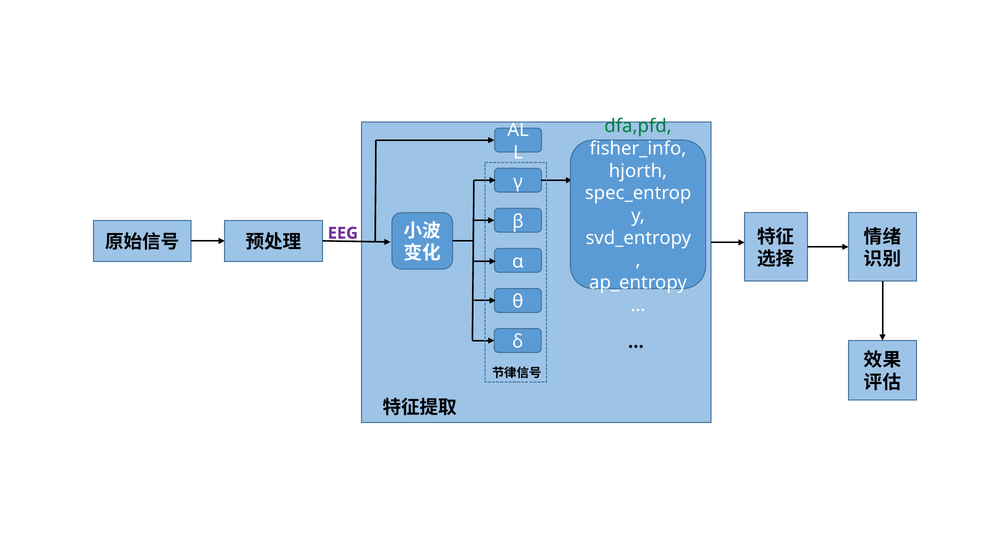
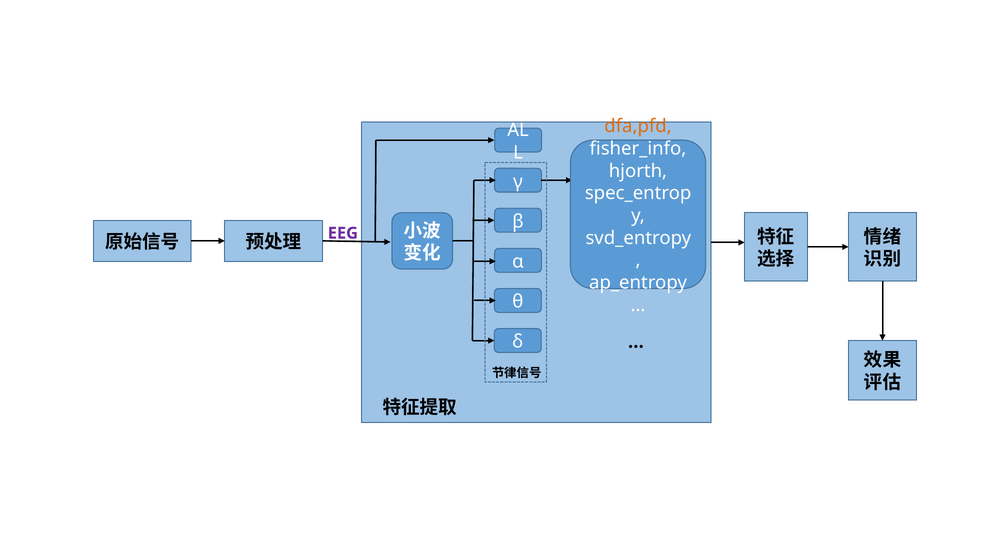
dfa,pfd colour: green -> orange
